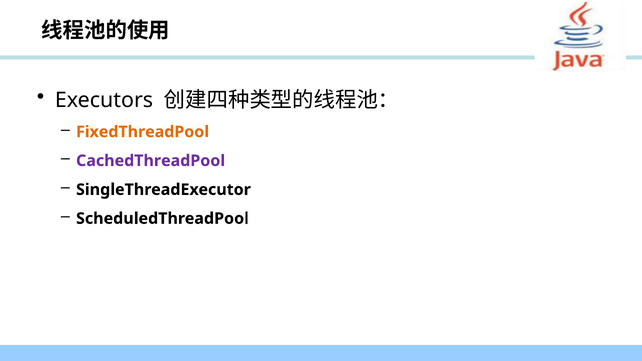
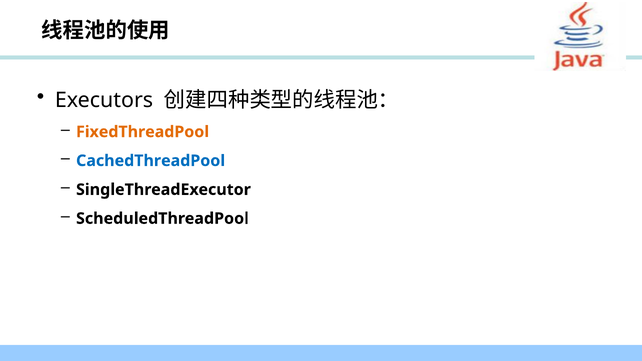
CachedThreadPool colour: purple -> blue
